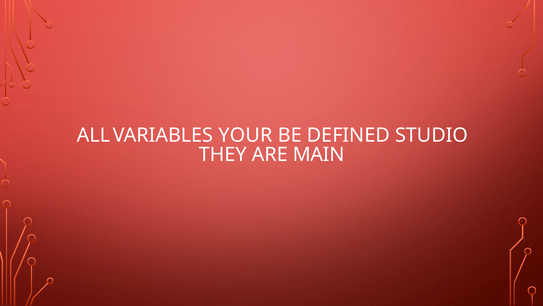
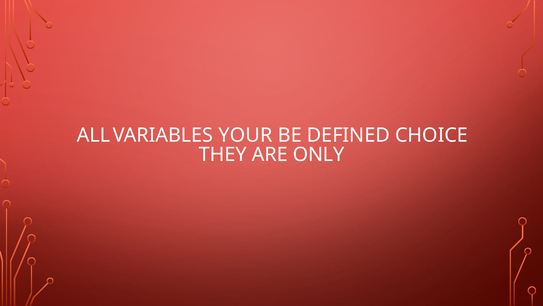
STUDIO: STUDIO -> CHOICE
MAIN: MAIN -> ONLY
